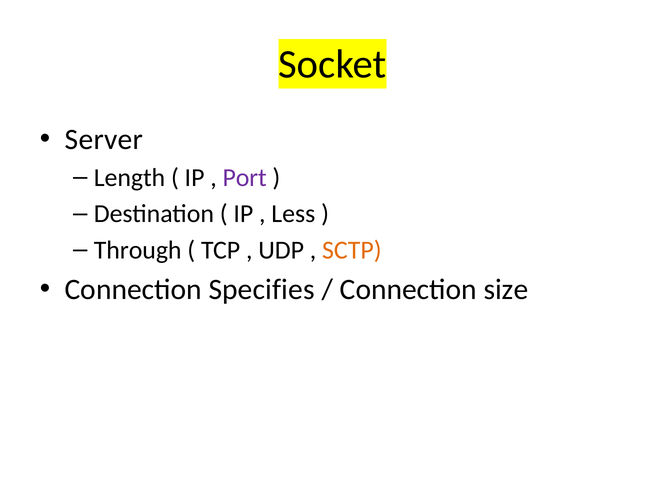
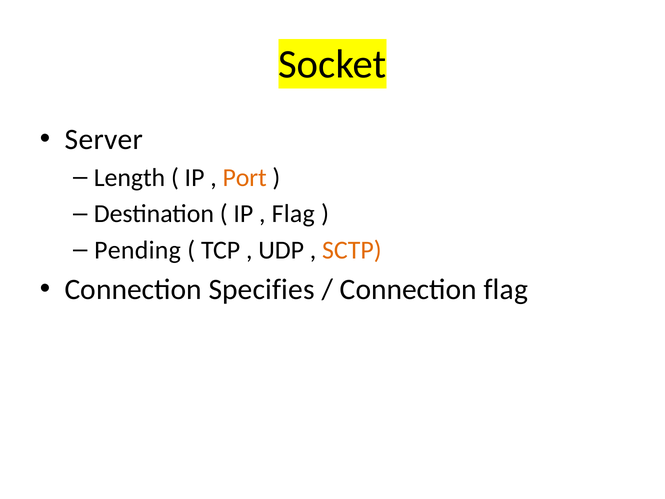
Port colour: purple -> orange
Less at (293, 214): Less -> Flag
Through: Through -> Pending
Connection size: size -> flag
